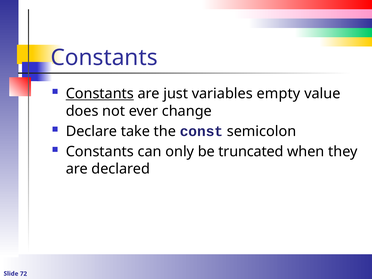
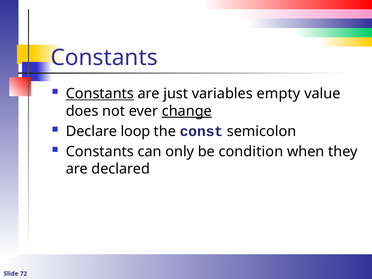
change underline: none -> present
take: take -> loop
truncated: truncated -> condition
